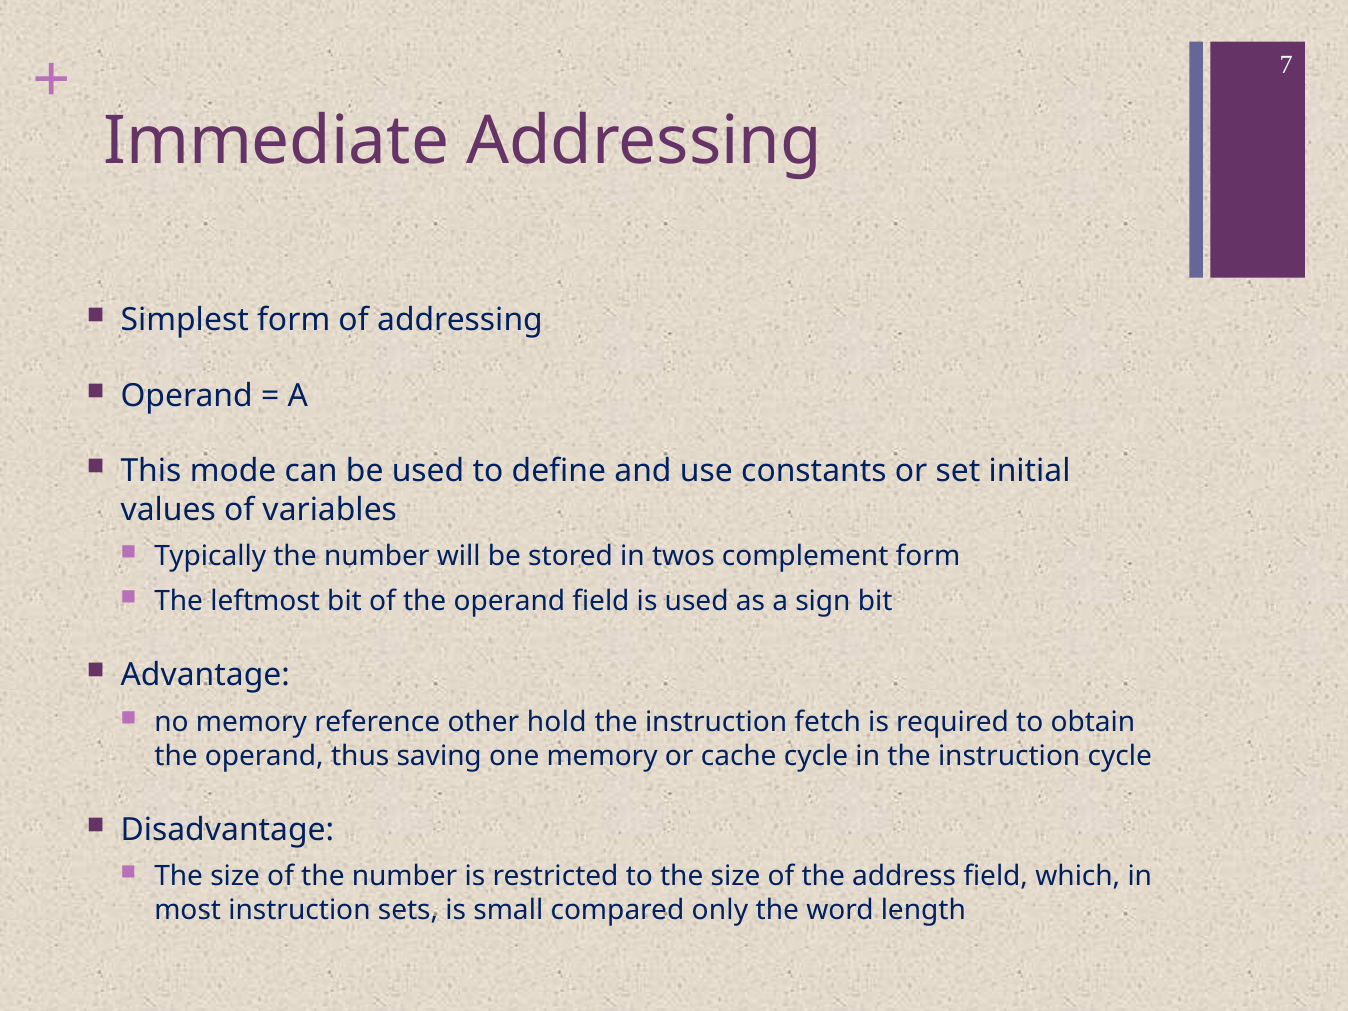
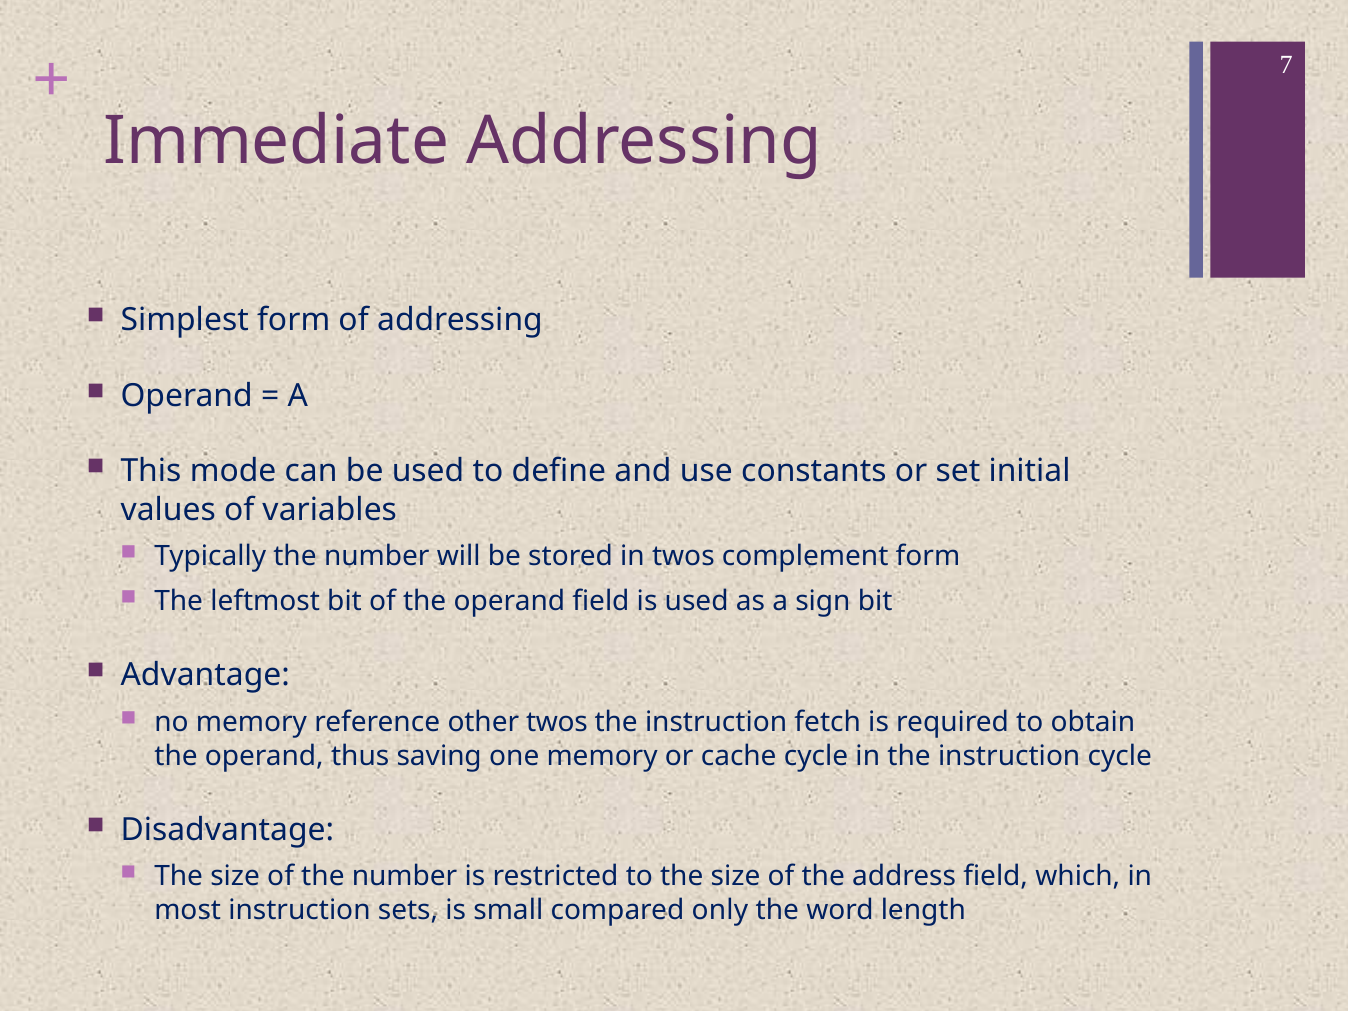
other hold: hold -> twos
